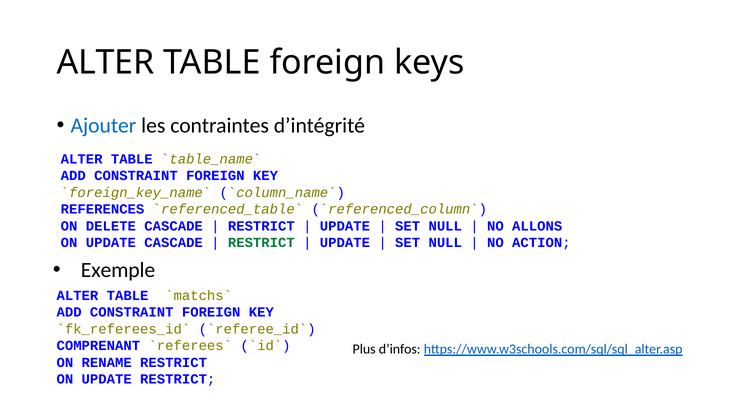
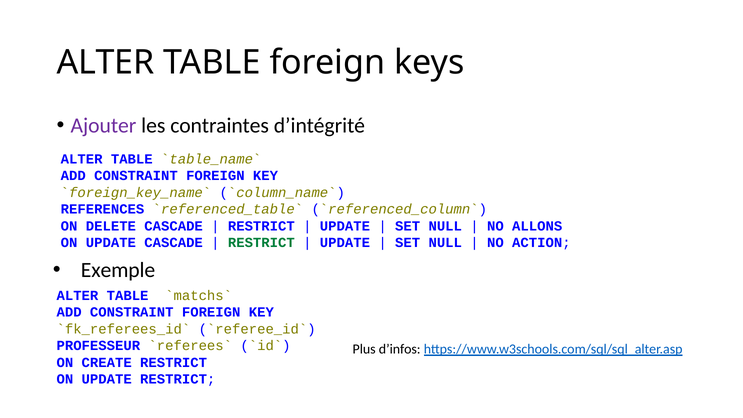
Ajouter colour: blue -> purple
COMPRENANT: COMPRENANT -> PROFESSEUR
RENAME: RENAME -> CREATE
